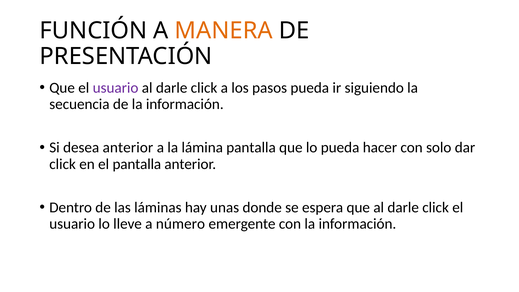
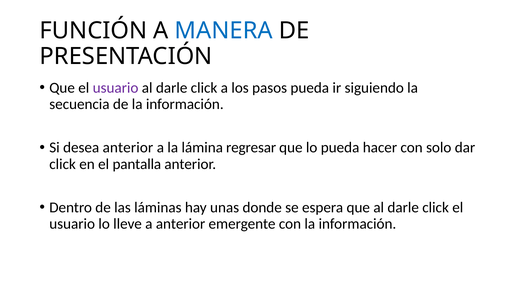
MANERA colour: orange -> blue
lámina pantalla: pantalla -> regresar
a número: número -> anterior
